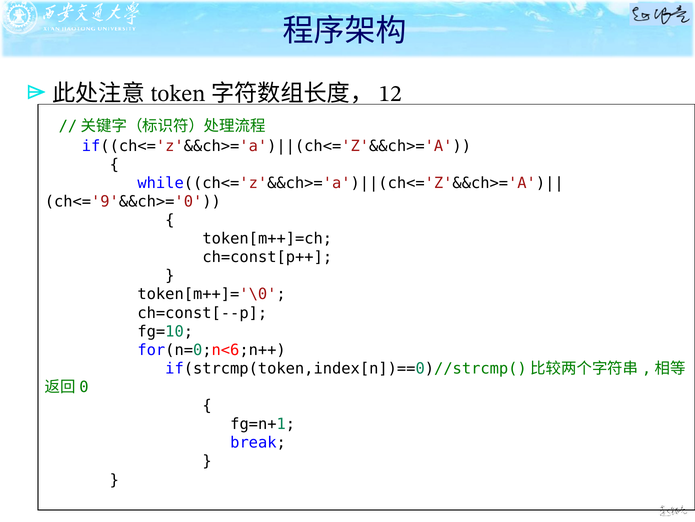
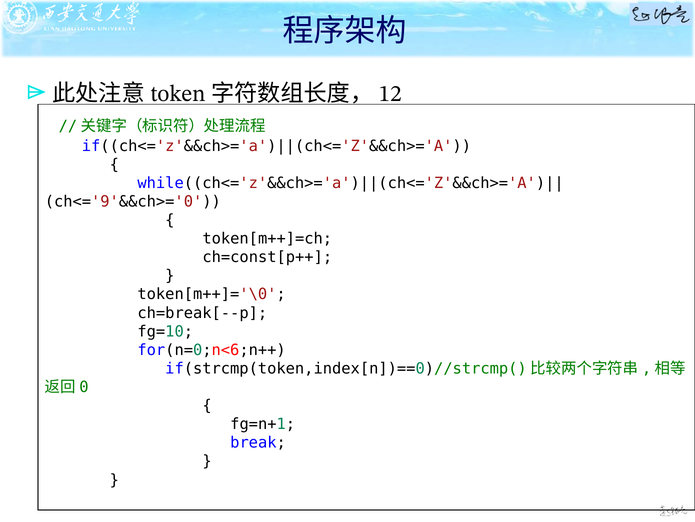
ch=const[--p: ch=const[--p -> ch=break[--p
